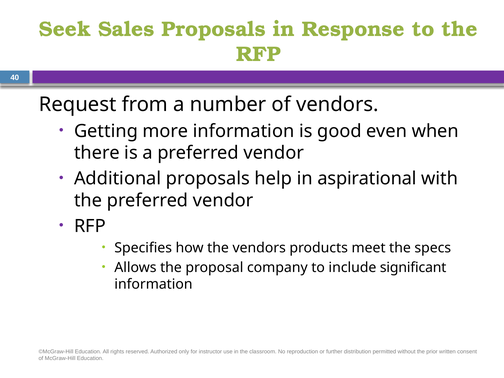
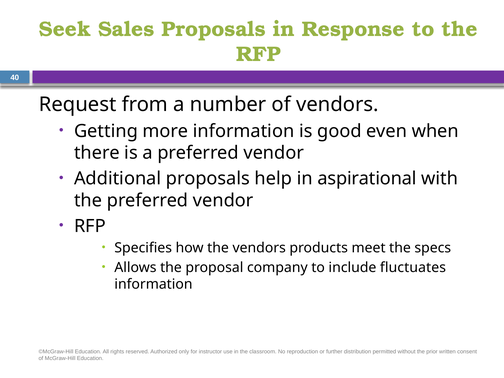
significant: significant -> fluctuates
